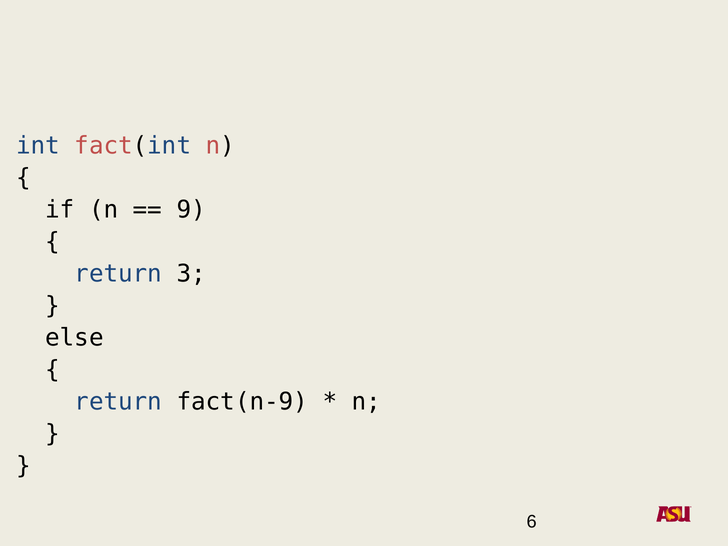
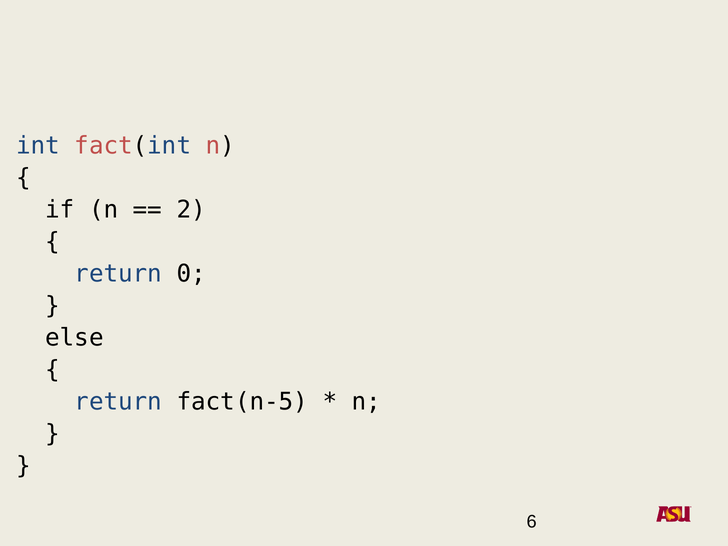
9: 9 -> 2
3: 3 -> 0
fact(n-9: fact(n-9 -> fact(n-5
